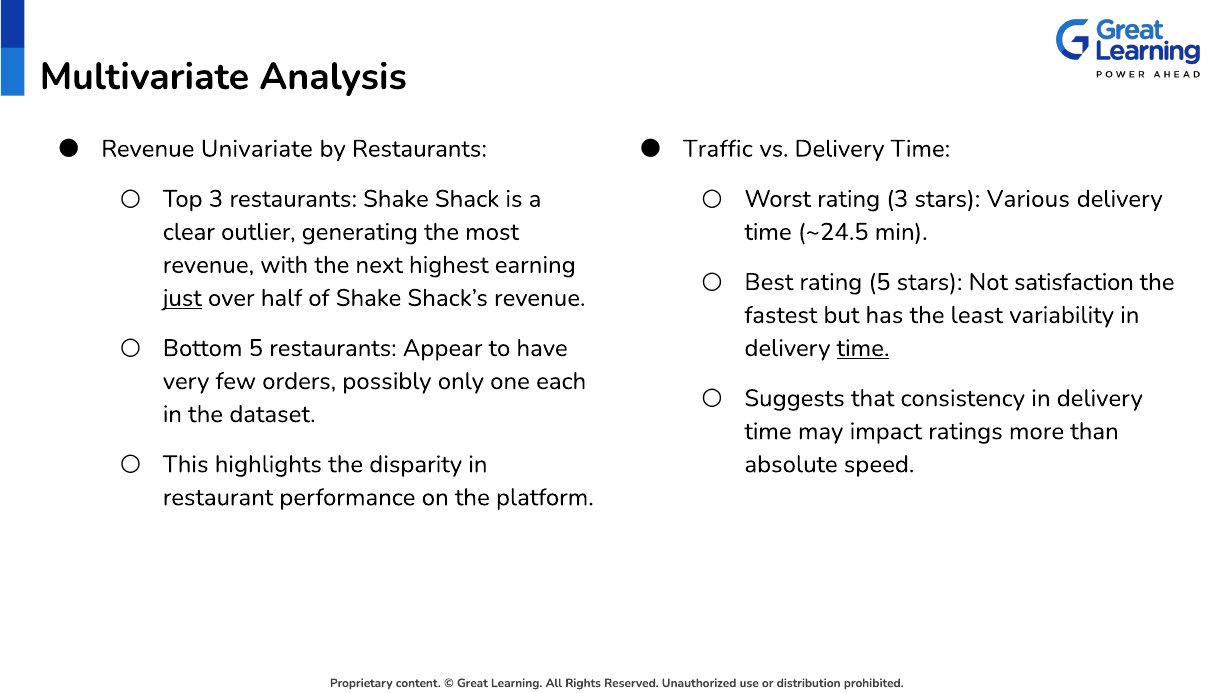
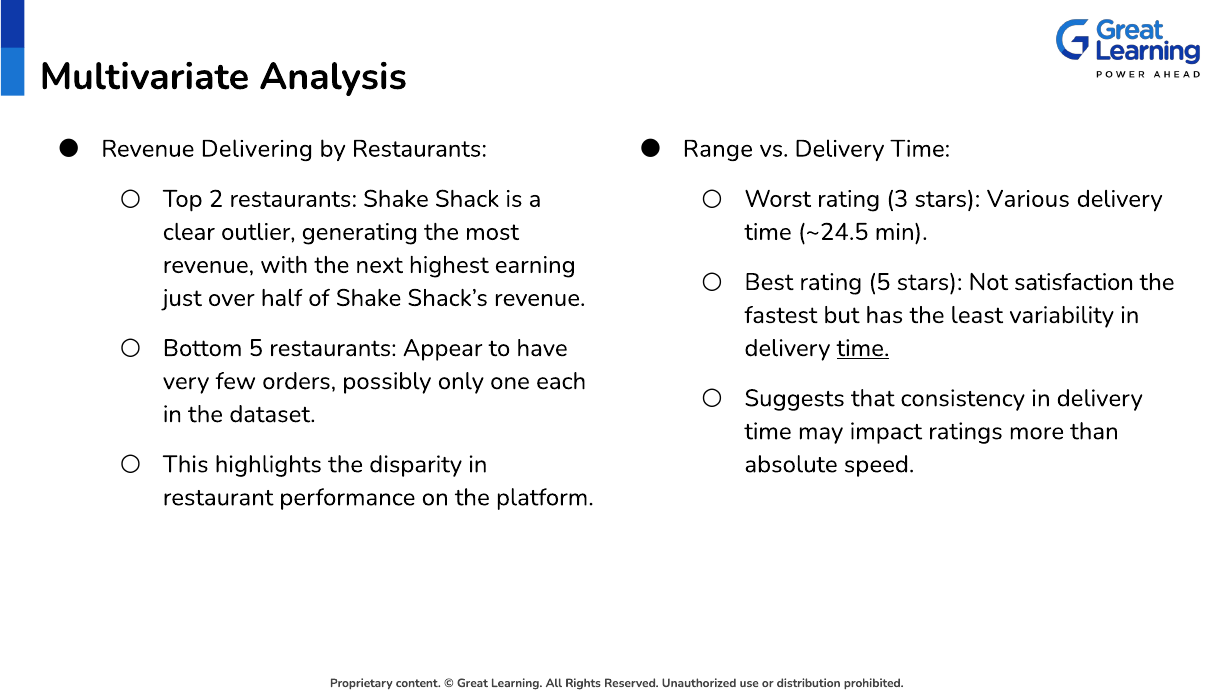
Univariate: Univariate -> Delivering
Traffic: Traffic -> Range
Top 3: 3 -> 2
just underline: present -> none
